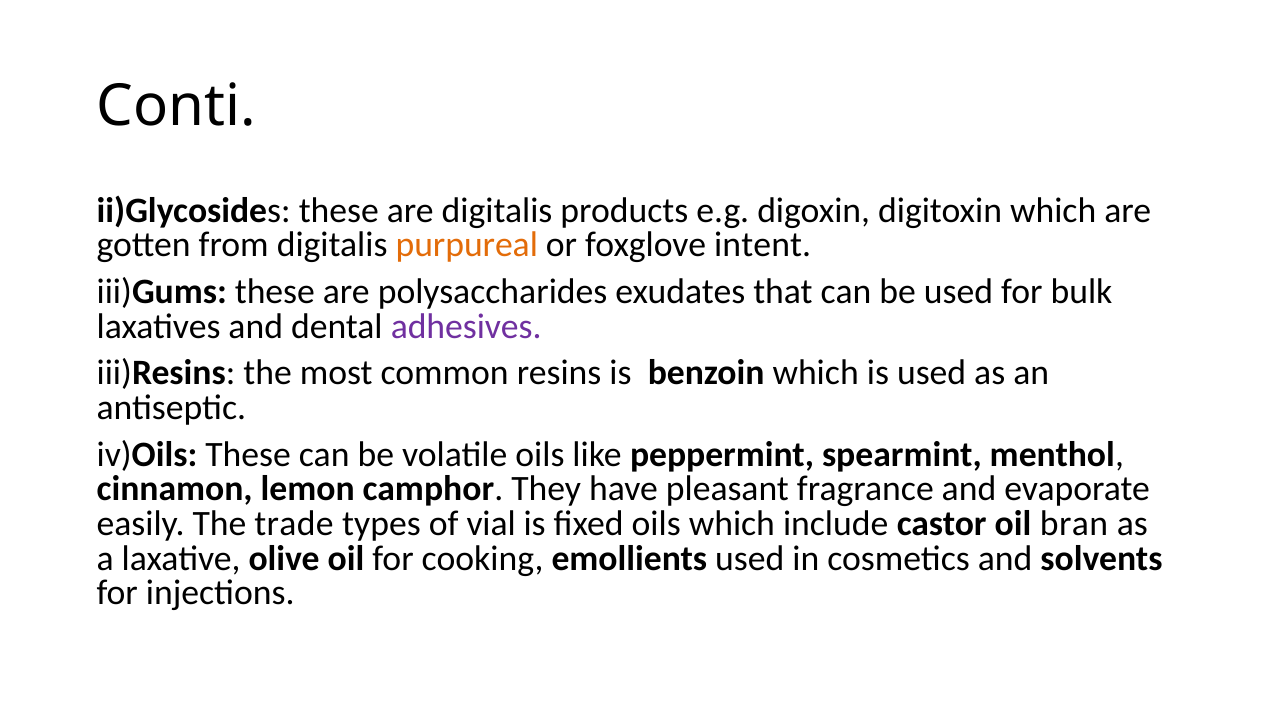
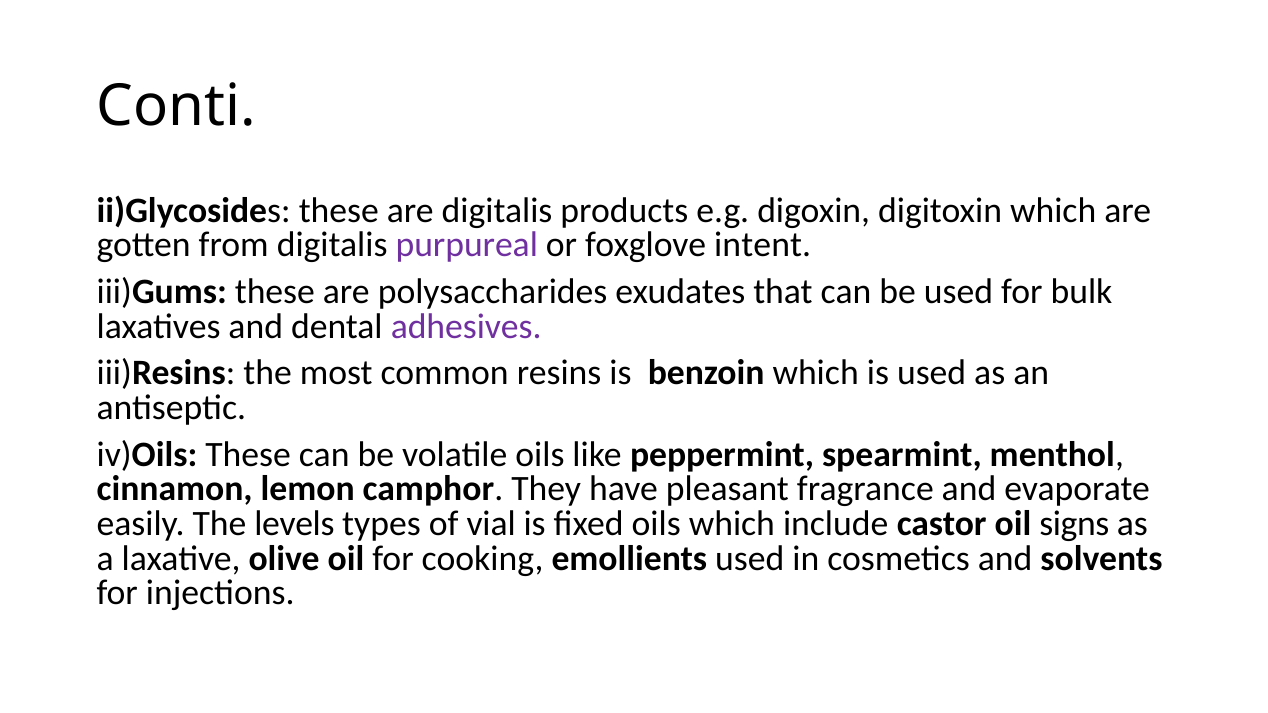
purpureal colour: orange -> purple
trade: trade -> levels
bran: bran -> signs
